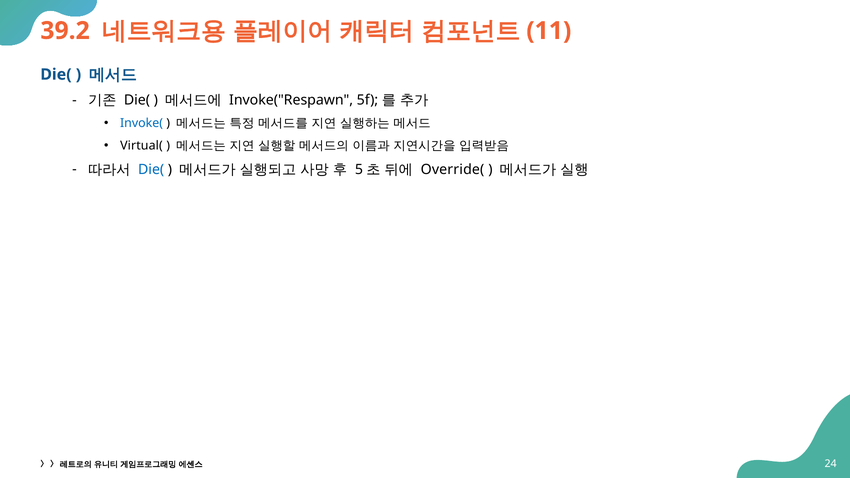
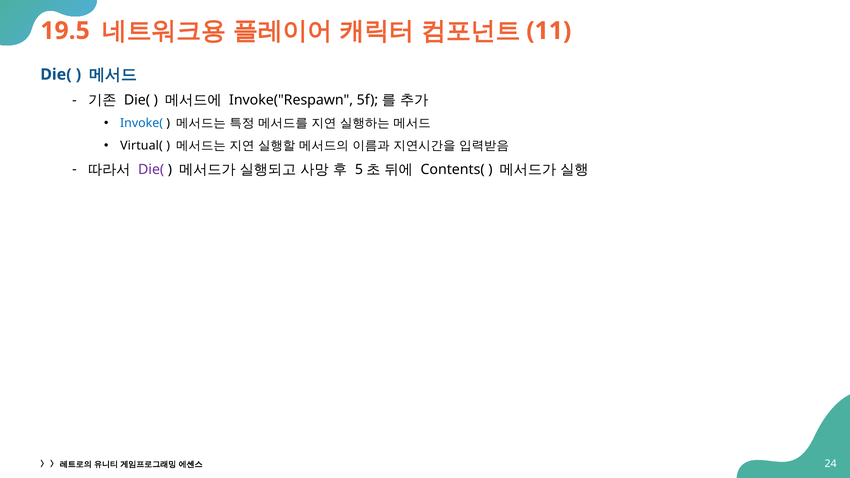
39.2: 39.2 -> 19.5
Die( at (151, 170) colour: blue -> purple
Override(: Override( -> Contents(
